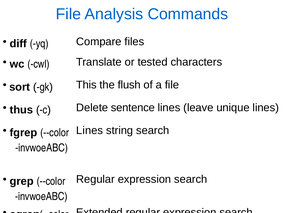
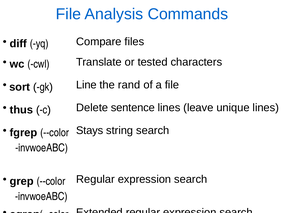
This: This -> Line
flush: flush -> rand
Lines at (90, 131): Lines -> Stays
